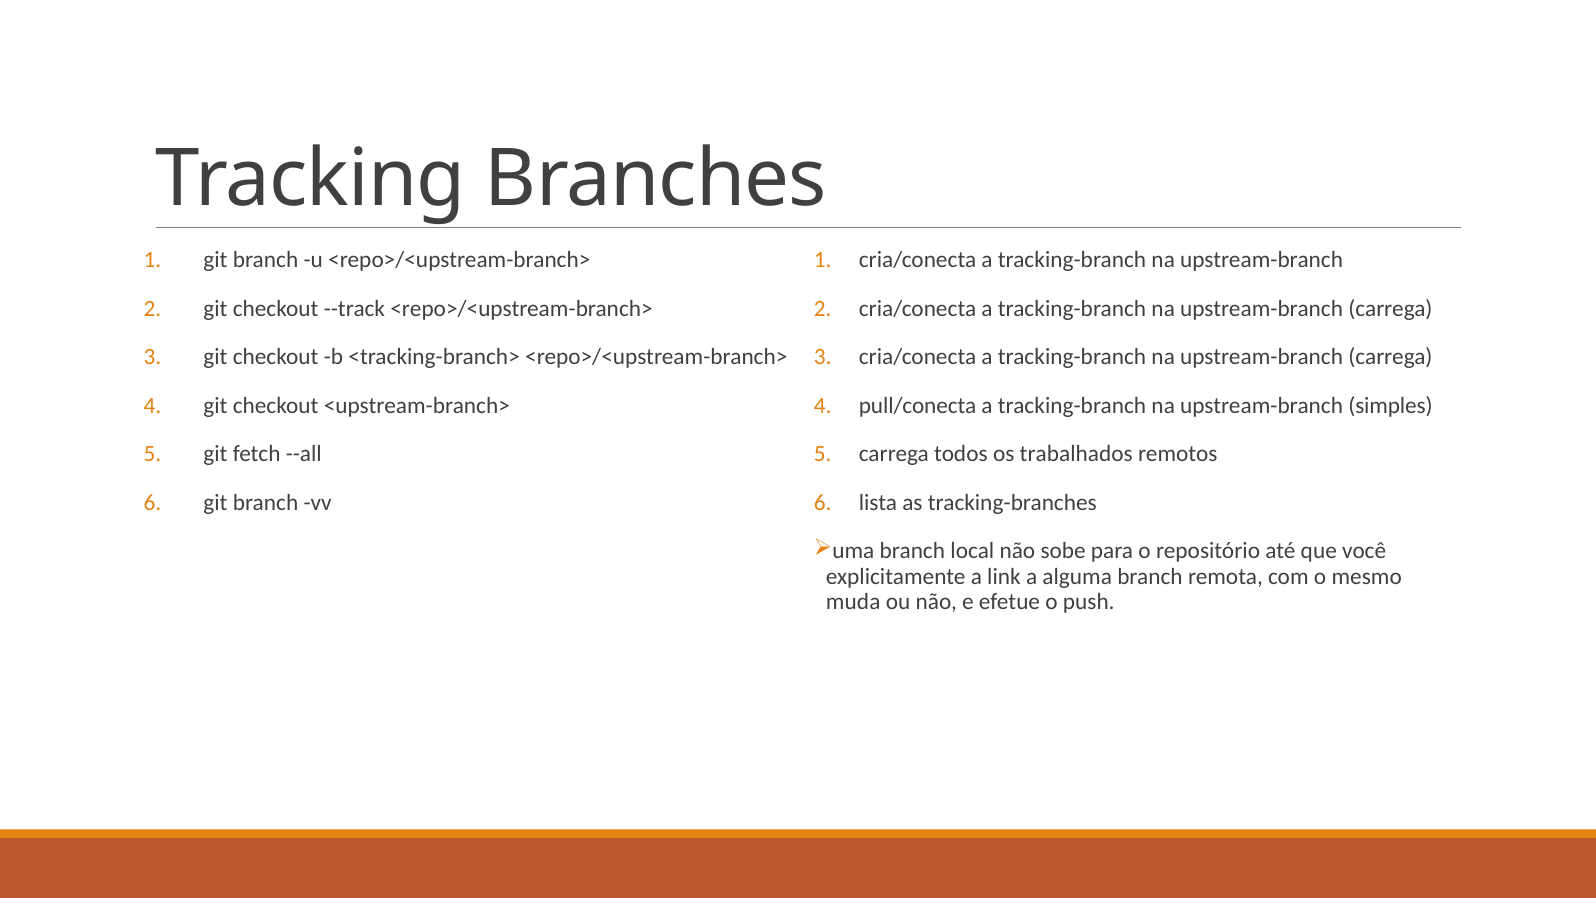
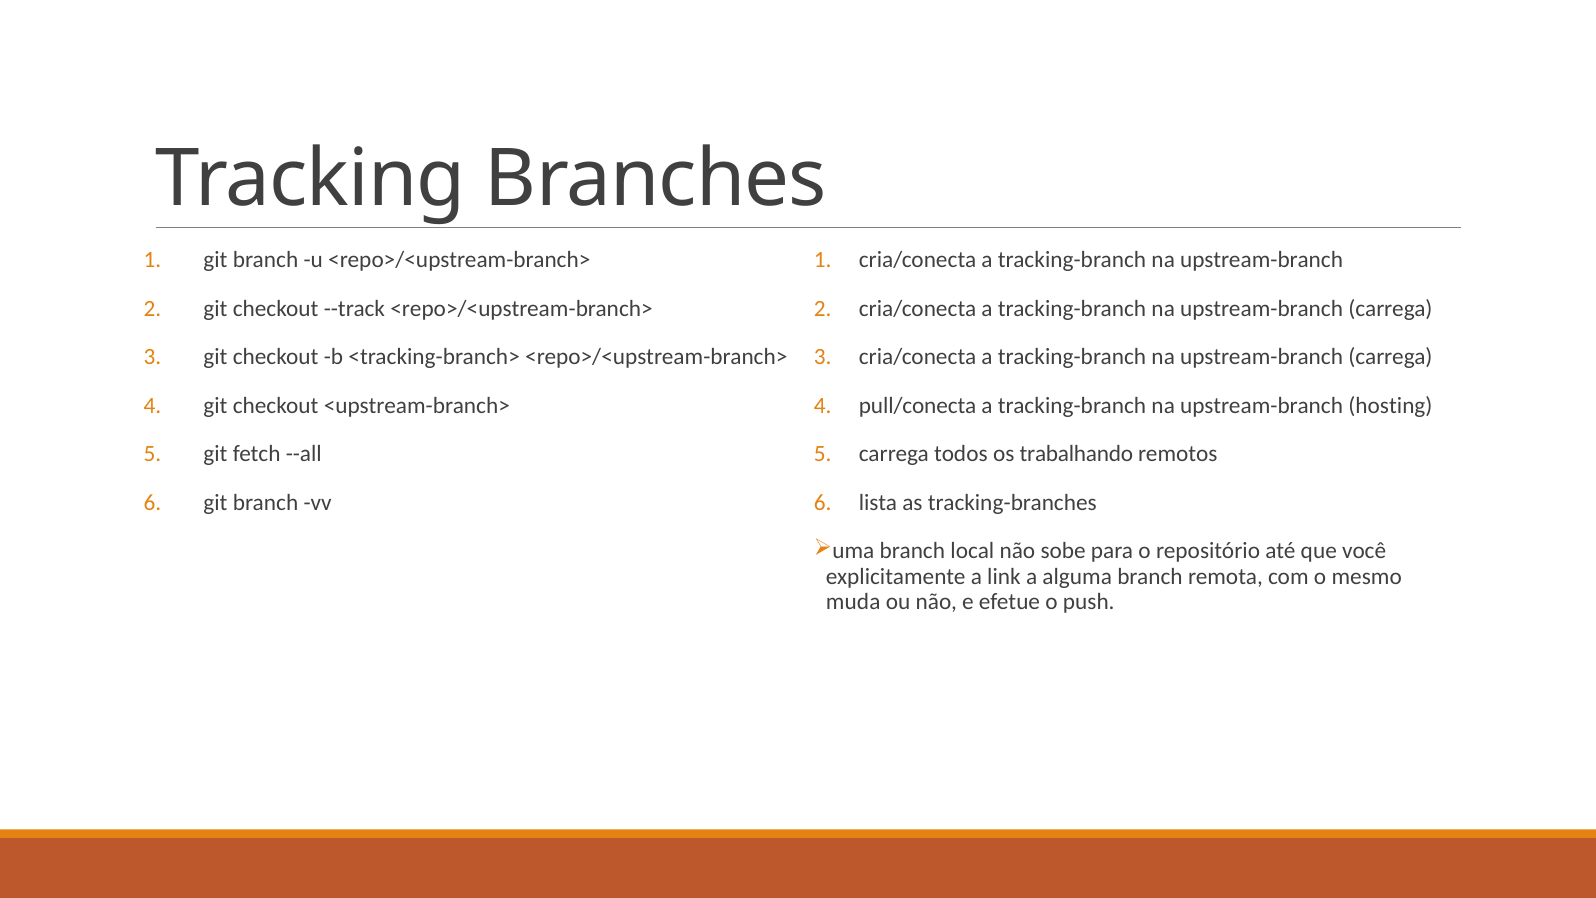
simples: simples -> hosting
trabalhados: trabalhados -> trabalhando
